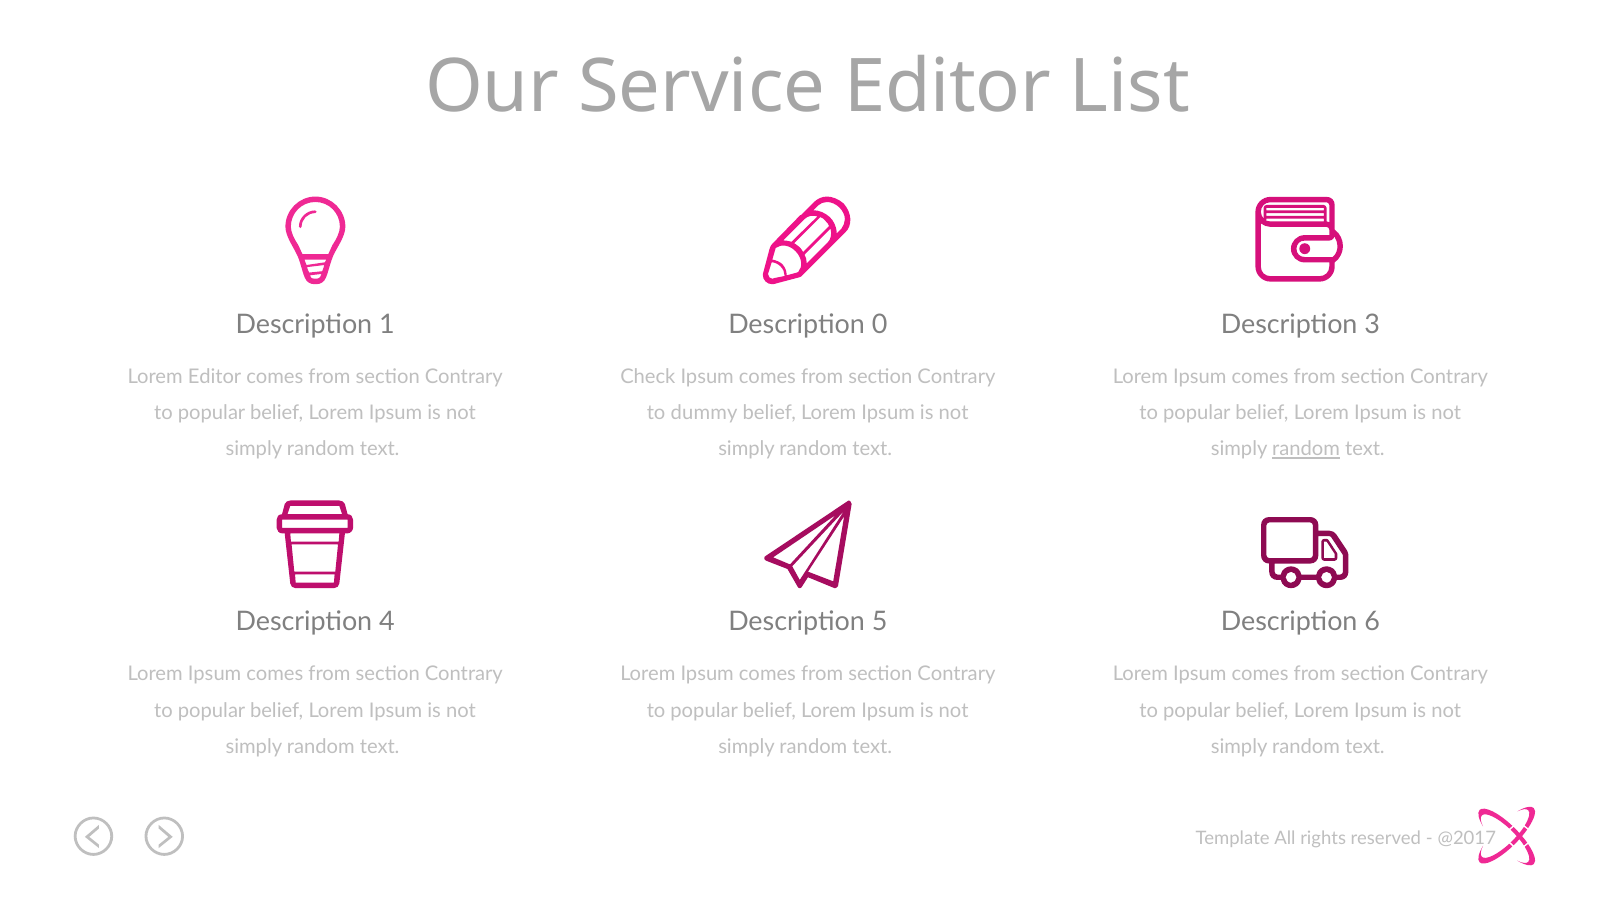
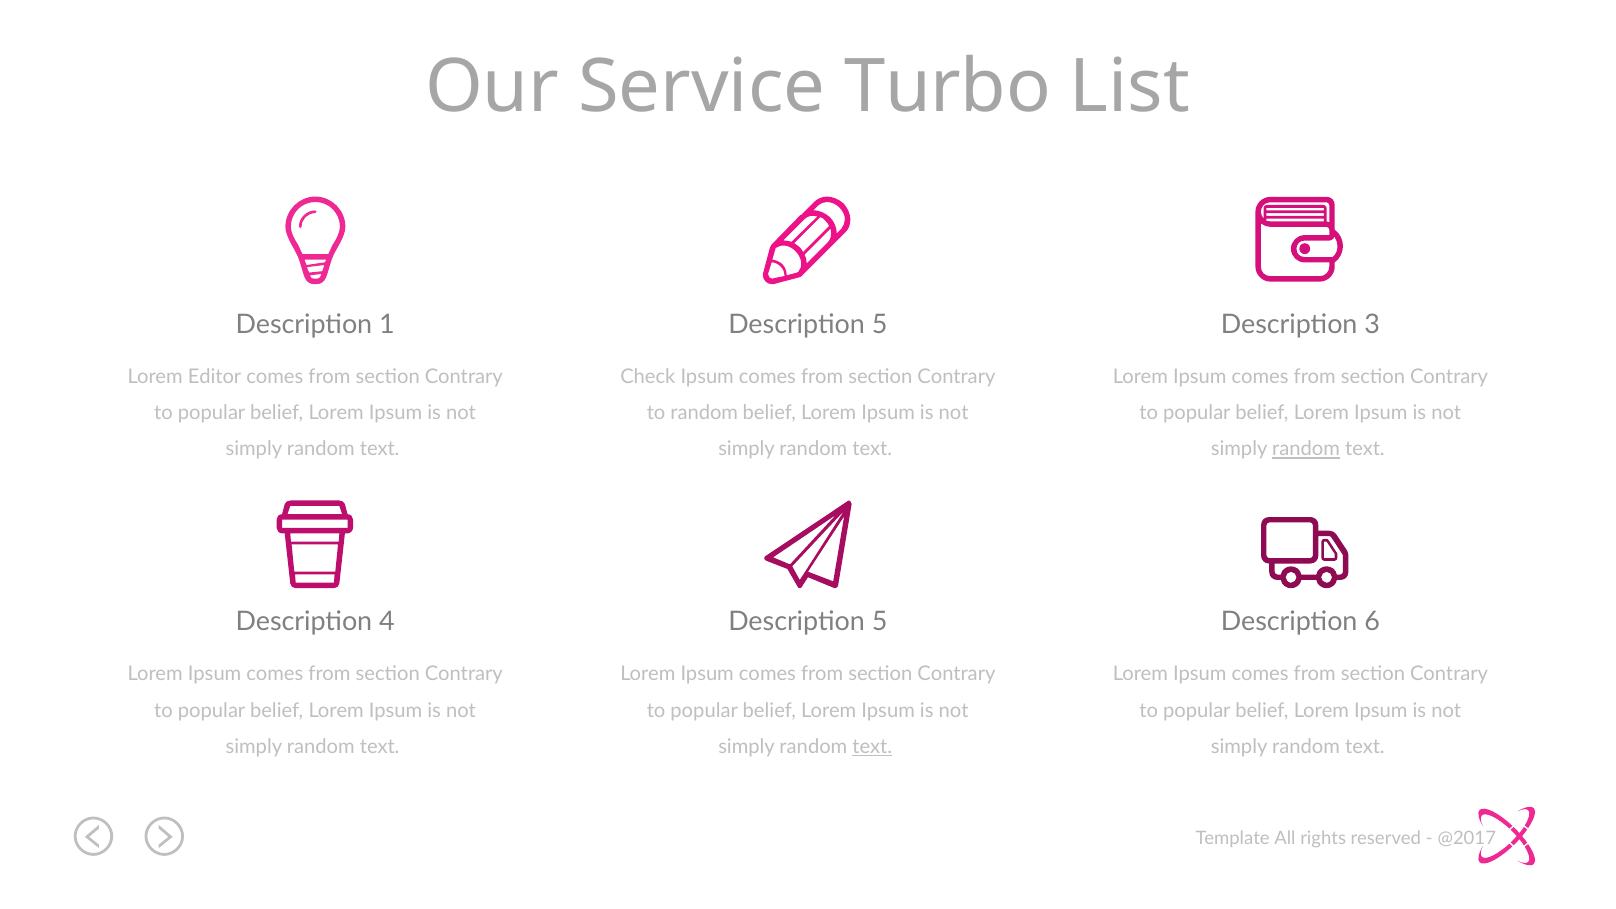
Service Editor: Editor -> Turbo
0 at (880, 324): 0 -> 5
to dummy: dummy -> random
text at (872, 747) underline: none -> present
